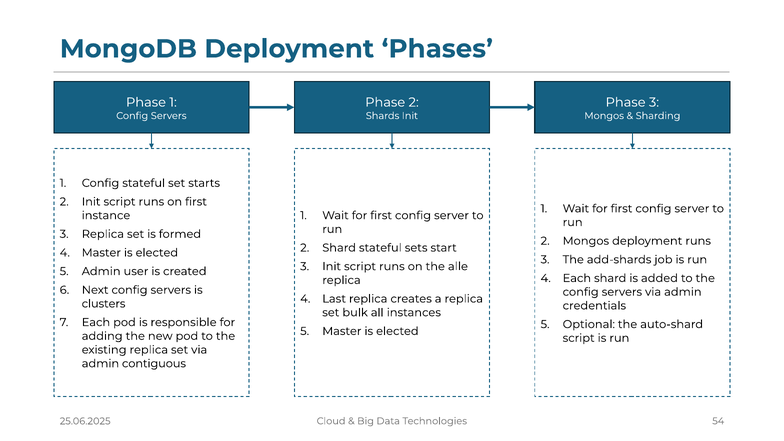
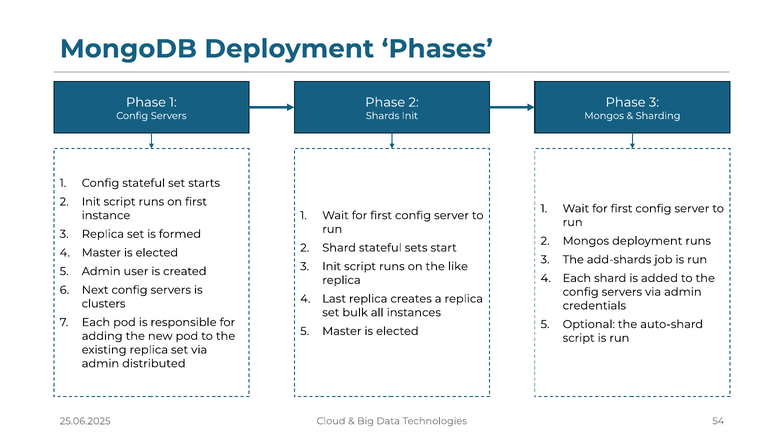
alle: alle -> like
contiguous: contiguous -> distributed
